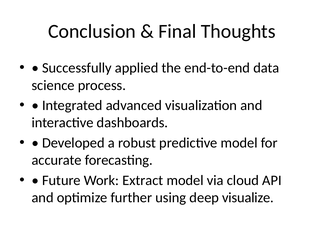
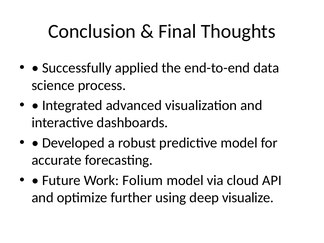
Extract: Extract -> Folium
